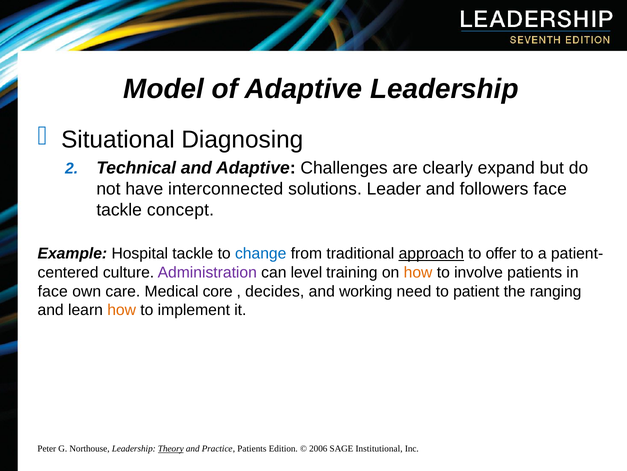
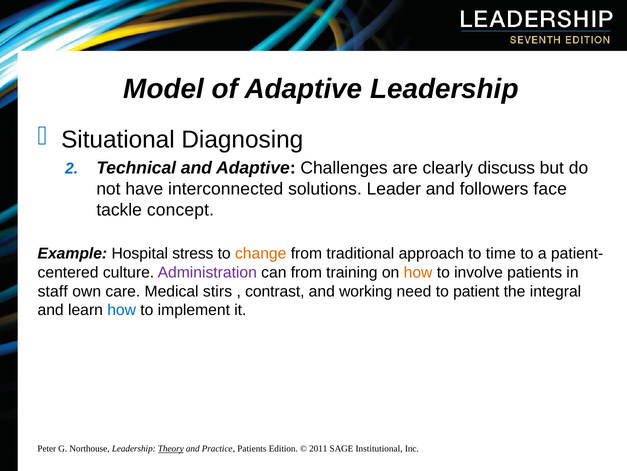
expand: expand -> discuss
Hospital tackle: tackle -> stress
change colour: blue -> orange
approach underline: present -> none
offer: offer -> time
can level: level -> from
face at (53, 291): face -> staff
core: core -> stirs
decides: decides -> contrast
ranging: ranging -> integral
how at (122, 310) colour: orange -> blue
2006: 2006 -> 2011
